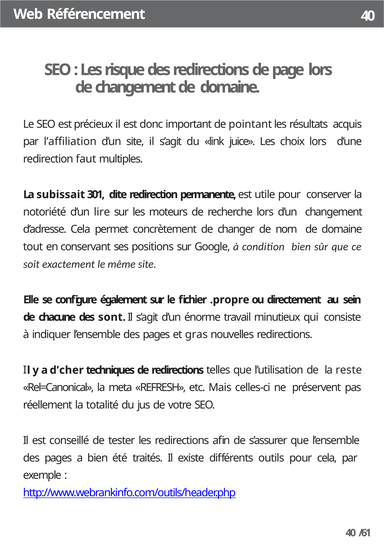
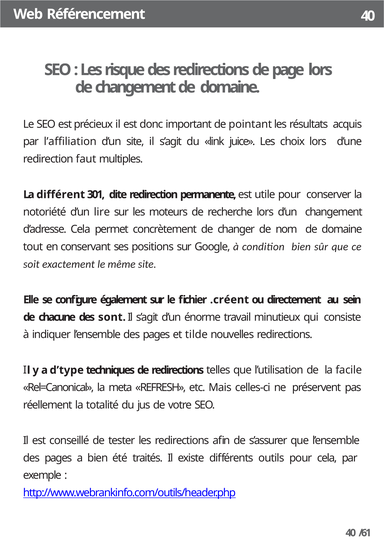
subissait: subissait -> différent
.propre: .propre -> .créent
gras: gras -> tilde
d’cher: d’cher -> d’type
reste: reste -> facile
